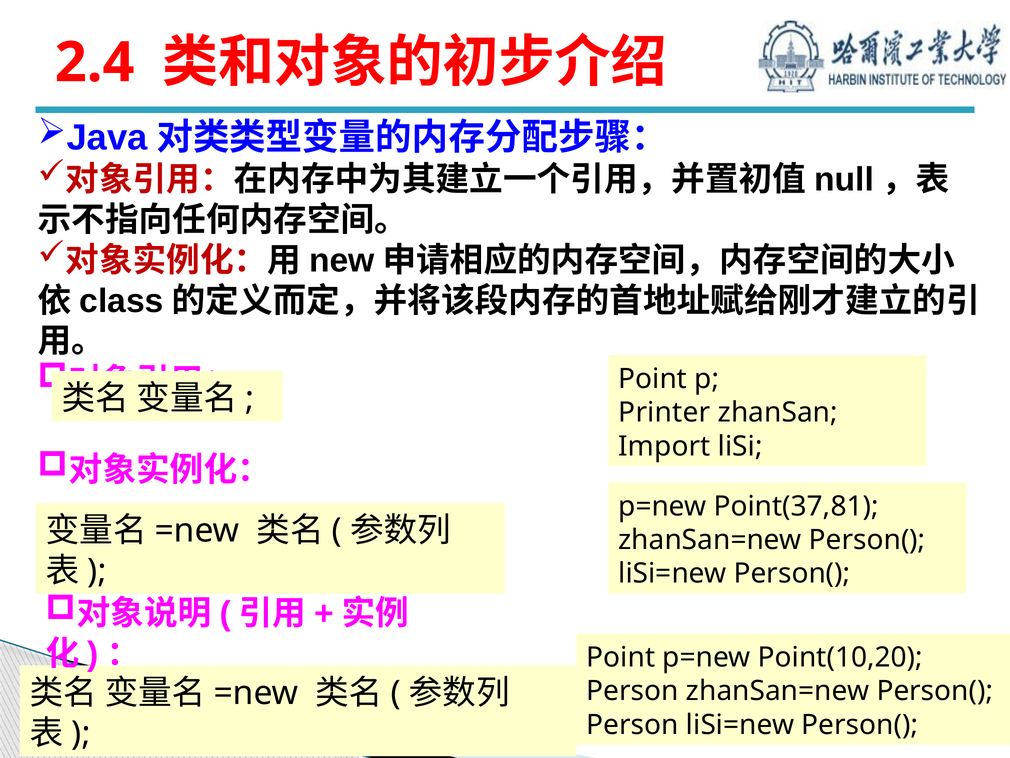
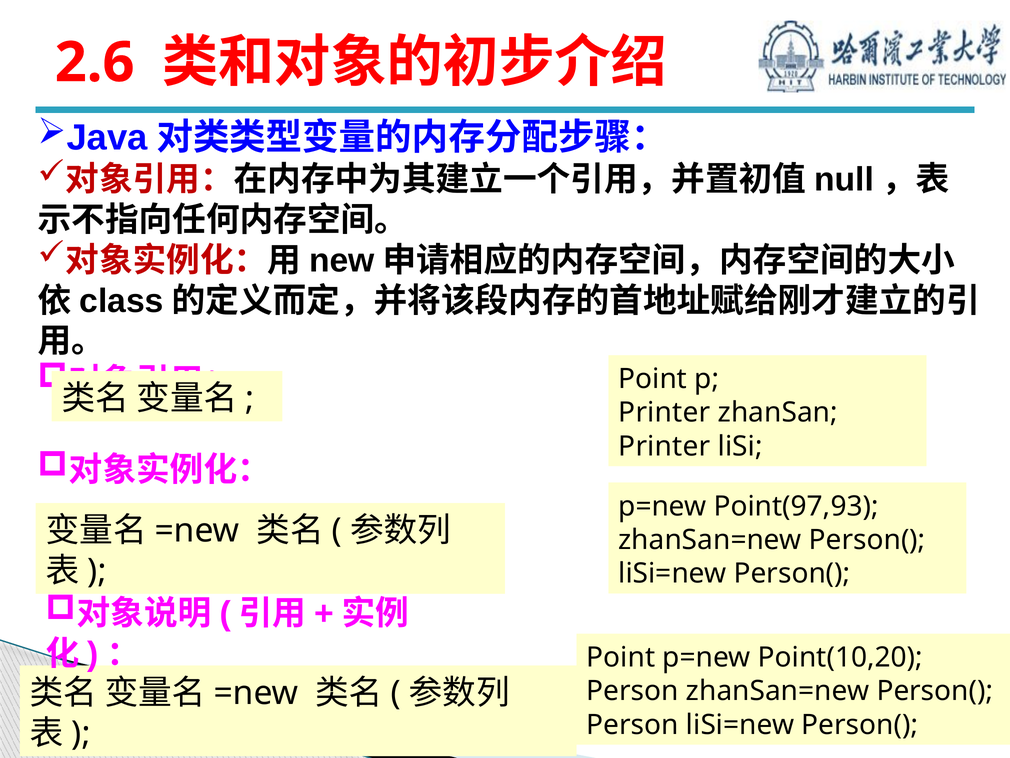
2.4: 2.4 -> 2.6
Import at (664, 446): Import -> Printer
Point(37,81: Point(37,81 -> Point(97,93
